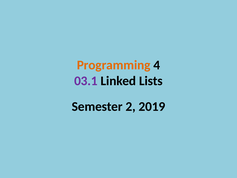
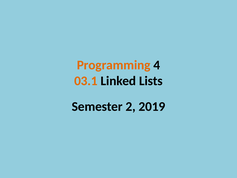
03.1 colour: purple -> orange
